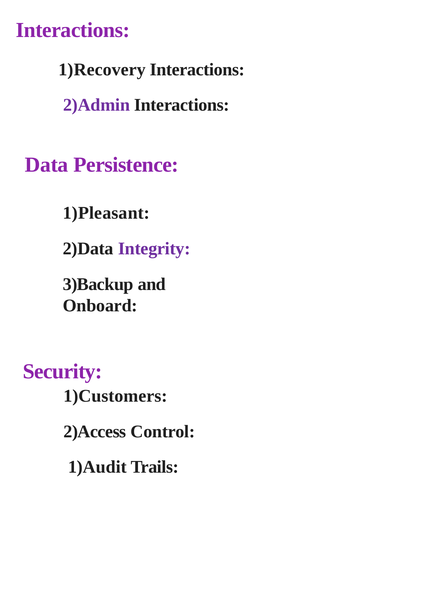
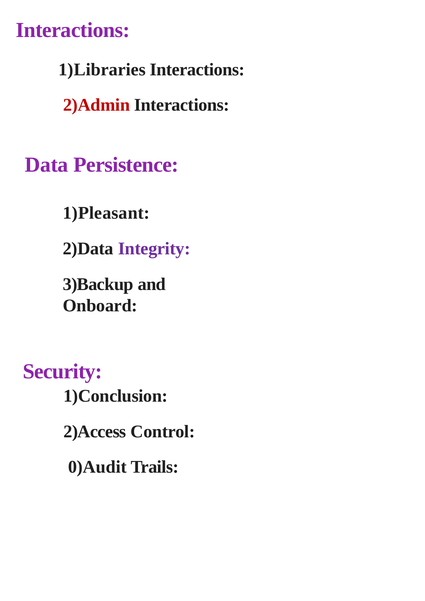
1)Recovery: 1)Recovery -> 1)Libraries
2)Admin colour: purple -> red
1)Customers: 1)Customers -> 1)Conclusion
1)Audit: 1)Audit -> 0)Audit
